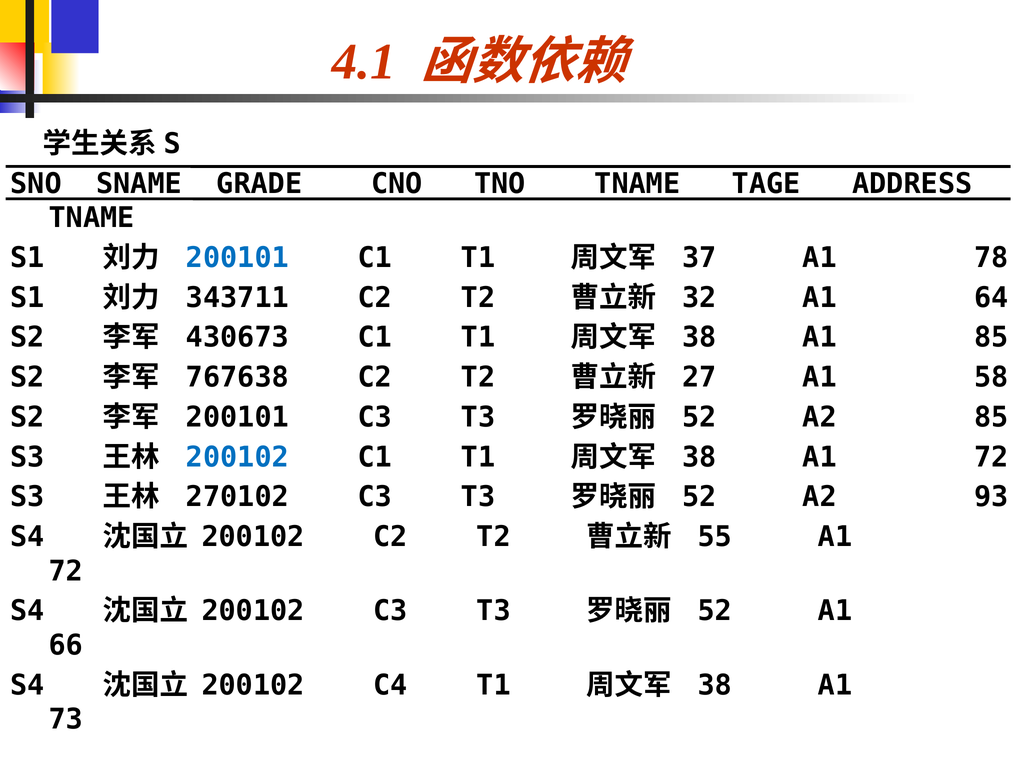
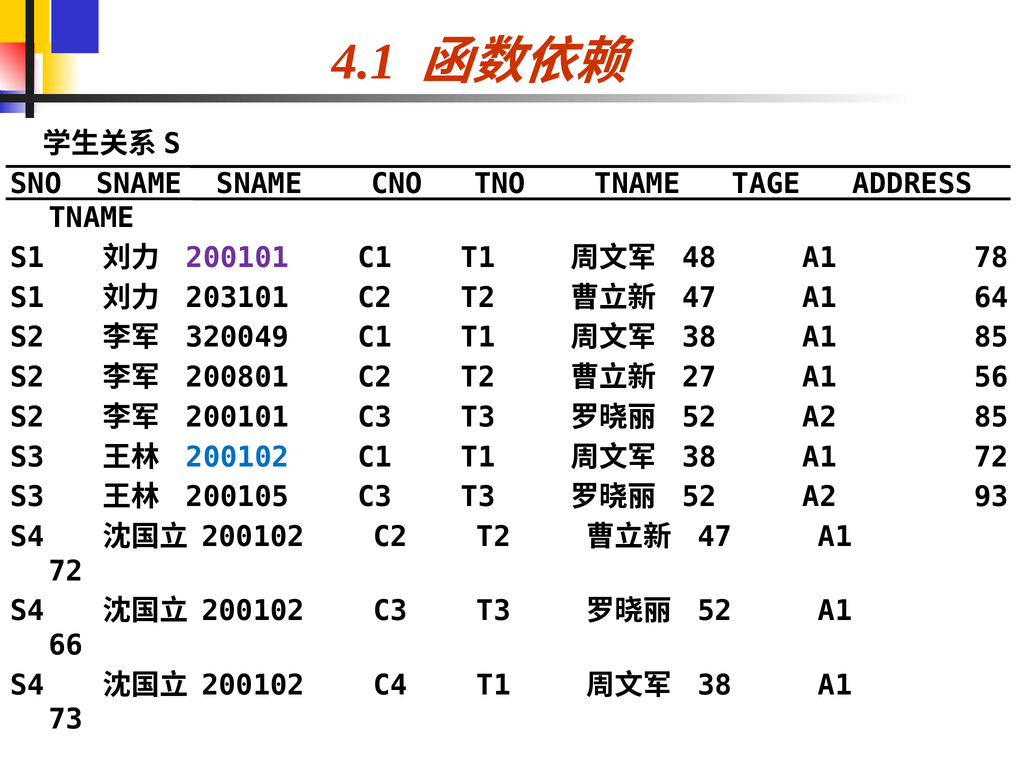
SNAME GRADE: GRADE -> SNAME
200101 at (237, 258) colour: blue -> purple
37: 37 -> 48
343711: 343711 -> 203101
32 at (699, 298): 32 -> 47
430673: 430673 -> 320049
767638: 767638 -> 200801
58: 58 -> 56
270102: 270102 -> 200105
55 at (715, 537): 55 -> 47
